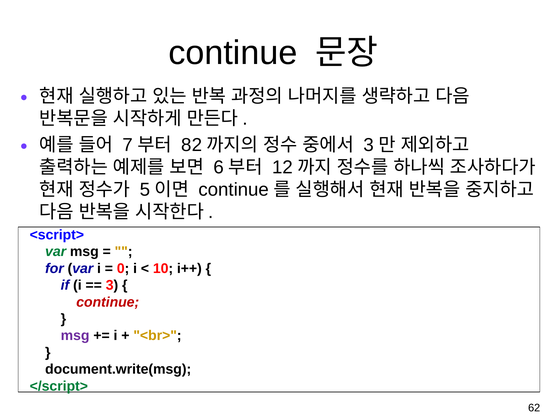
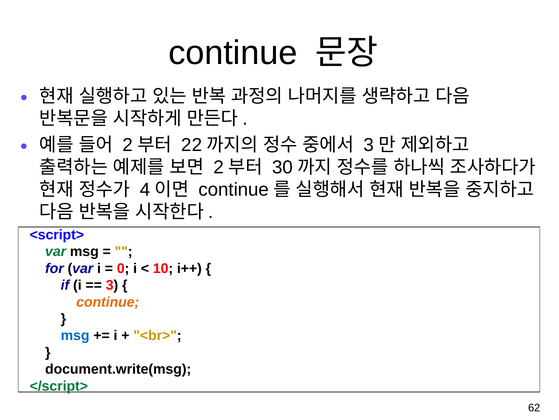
7 at (128, 145): 7 -> 2
82: 82 -> 22
6 at (219, 167): 6 -> 2
12: 12 -> 30
5: 5 -> 4
continue at (108, 302) colour: red -> orange
msg at (75, 335) colour: purple -> blue
